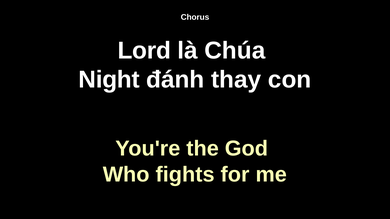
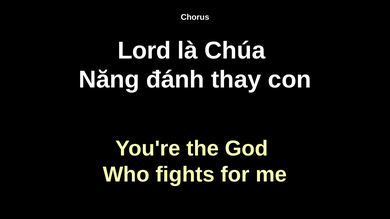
Night: Night -> Năng
